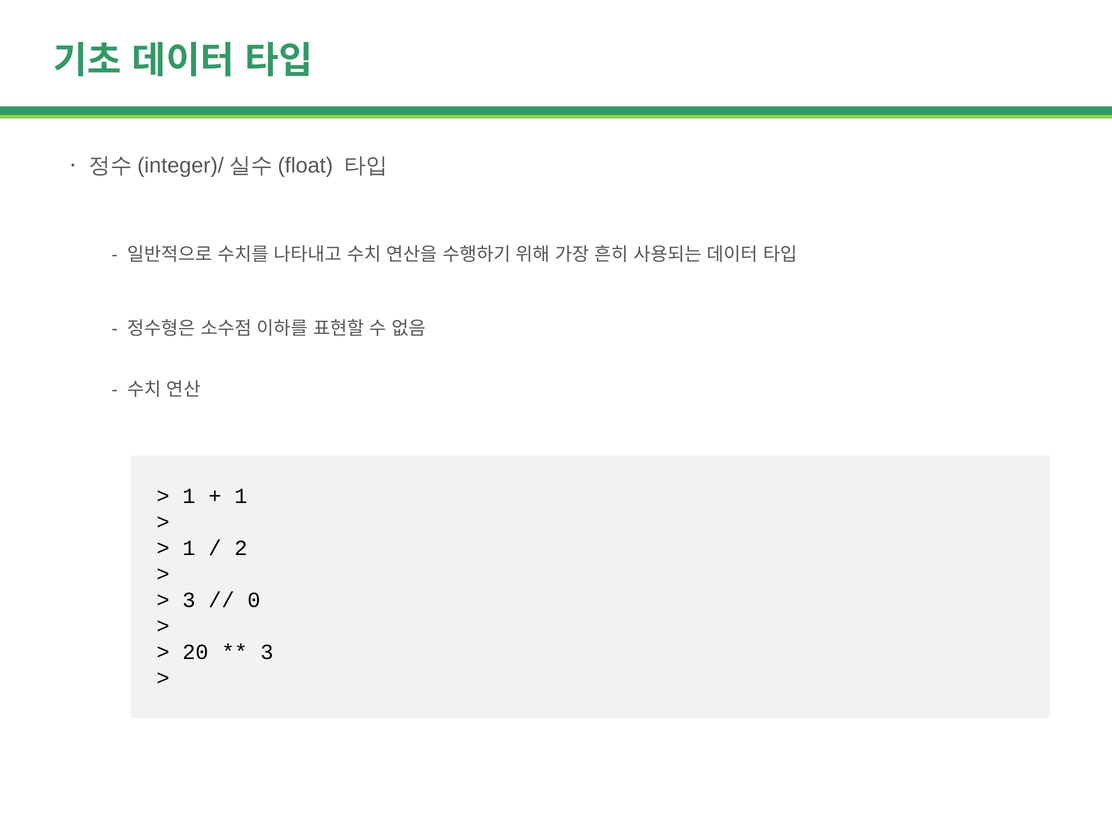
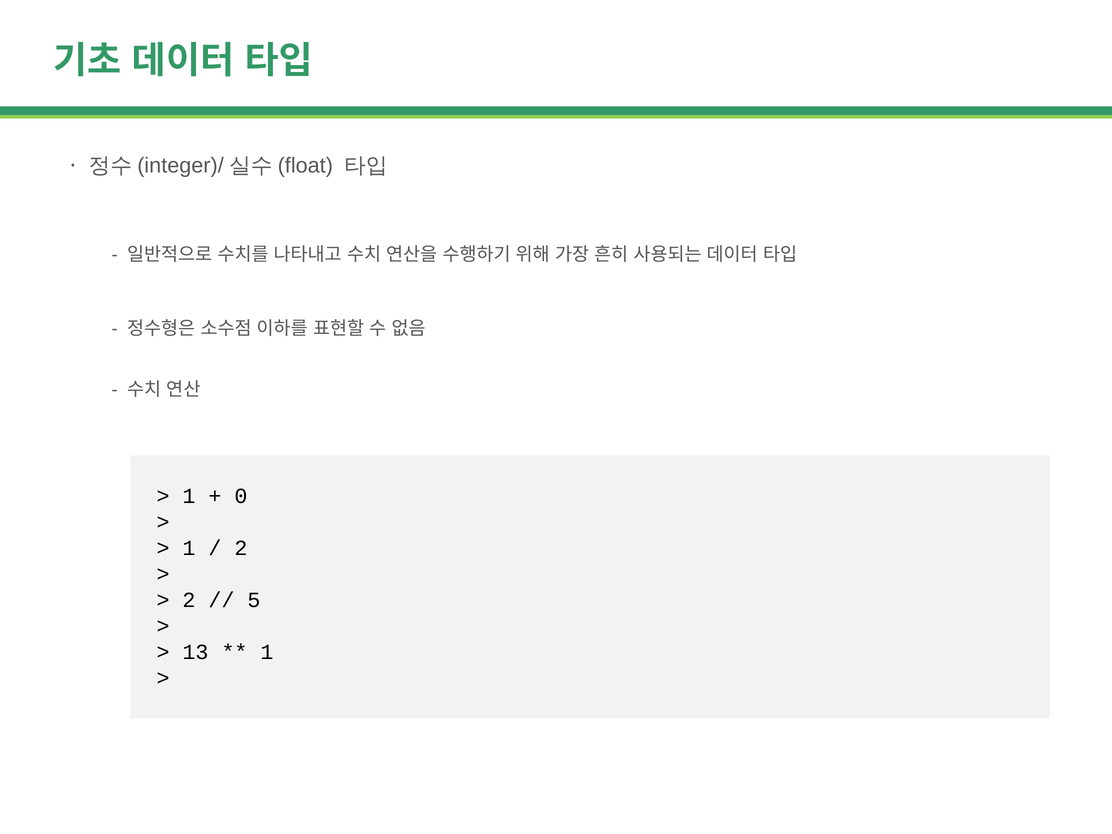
1 at (241, 496): 1 -> 0
3 at (189, 600): 3 -> 2
0: 0 -> 5
20: 20 -> 13
3 at (267, 652): 3 -> 1
